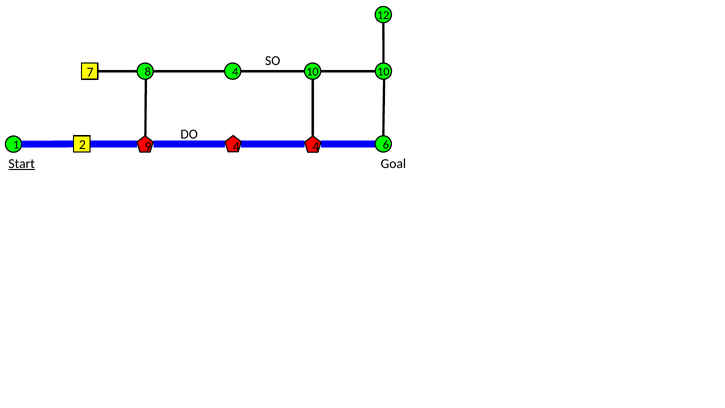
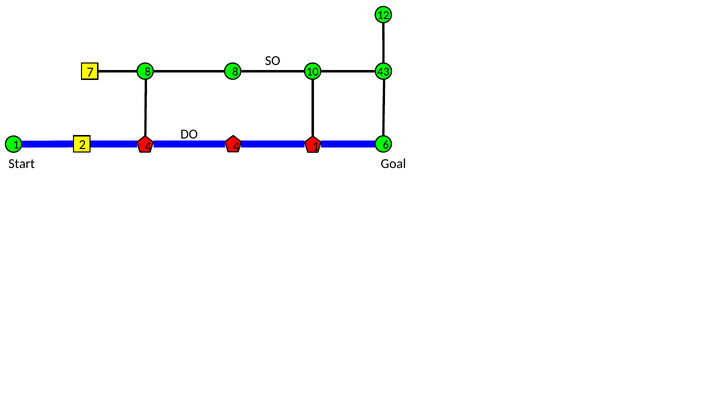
10 10: 10 -> 43
8 4: 4 -> 8
2 9: 9 -> 4
4 4: 4 -> 1
Start underline: present -> none
